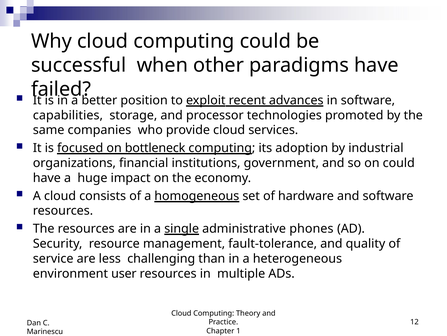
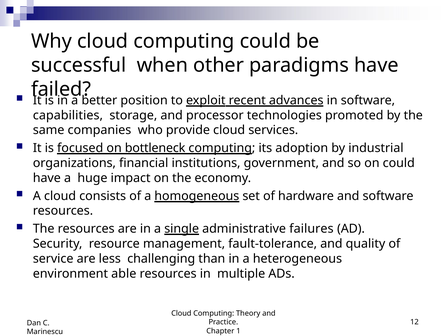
phones: phones -> failures
user: user -> able
